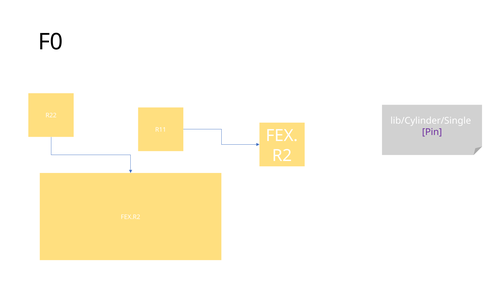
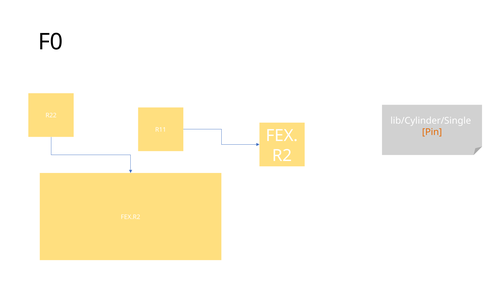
Pin colour: purple -> orange
